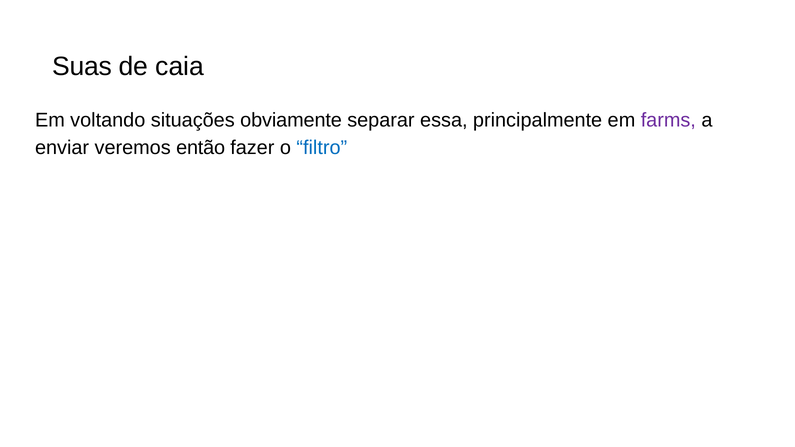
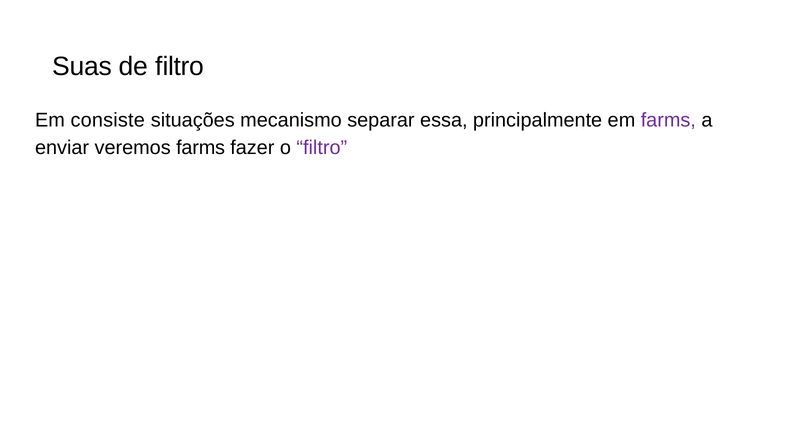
de caia: caia -> filtro
voltando: voltando -> consiste
obviamente: obviamente -> mecanismo
veremos então: então -> farms
filtro at (322, 148) colour: blue -> purple
